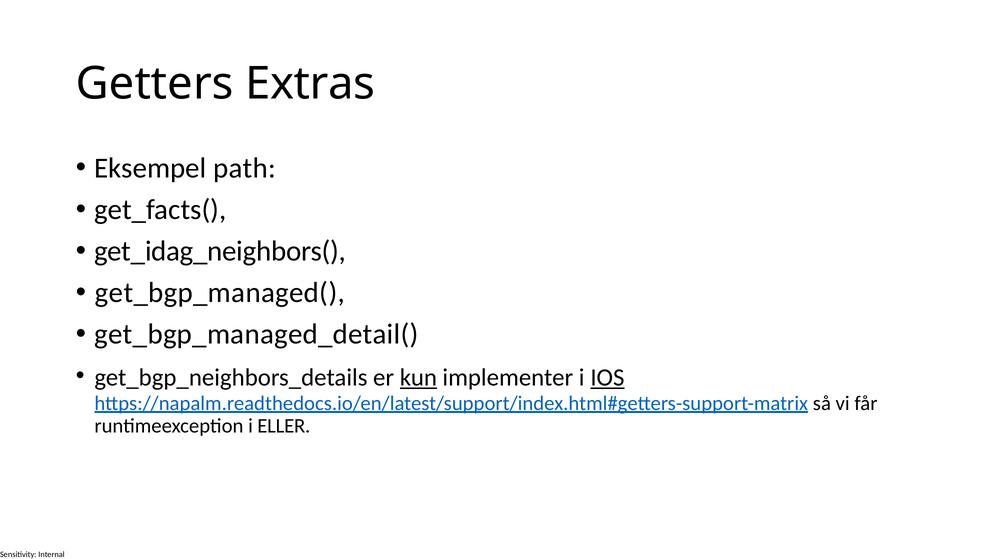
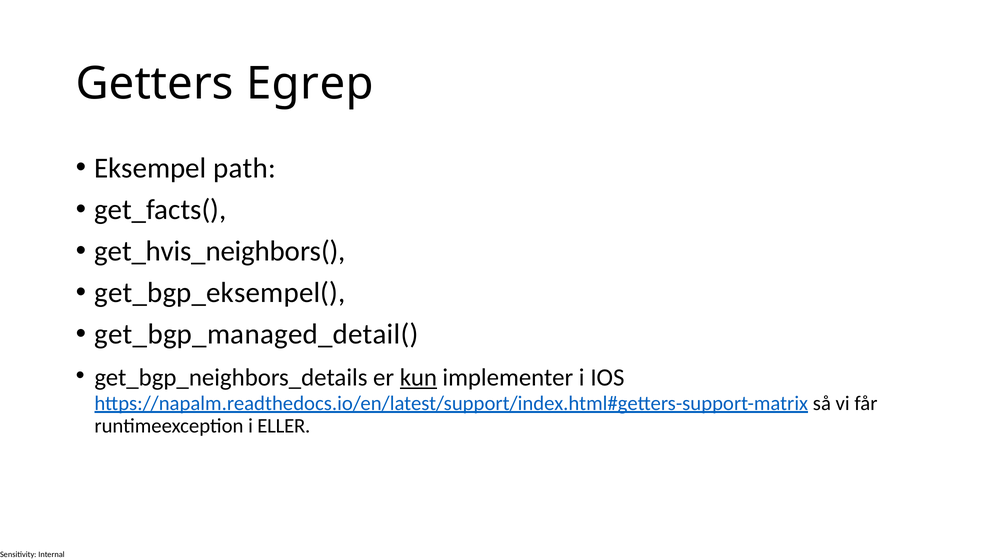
Extras: Extras -> Egrep
get_idag_neighbors(: get_idag_neighbors( -> get_hvis_neighbors(
get_bgp_managed(: get_bgp_managed( -> get_bgp_eksempel(
IOS underline: present -> none
